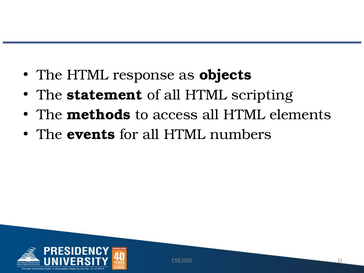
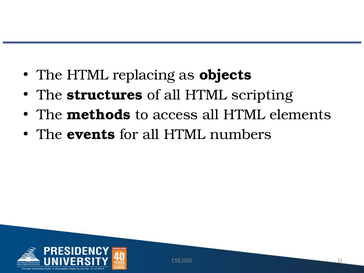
response: response -> replacing
statement: statement -> structures
